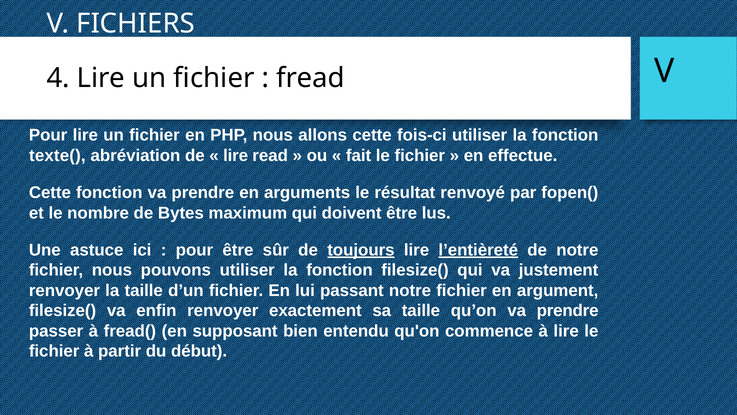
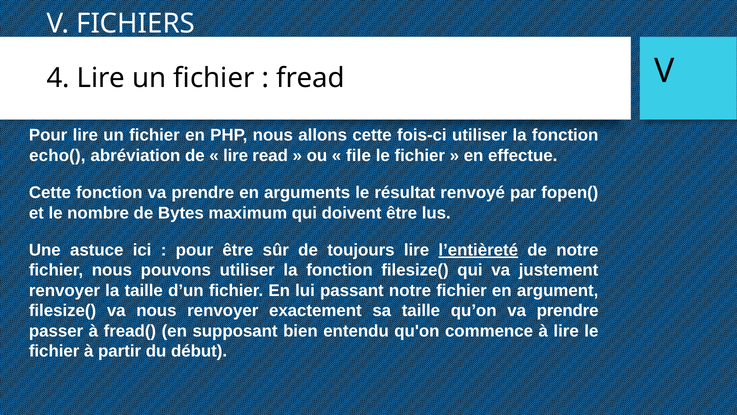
texte(: texte( -> echo(
fait: fait -> file
toujours underline: present -> none
va enfin: enfin -> nous
